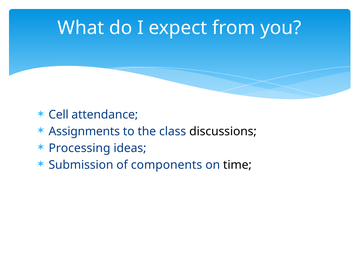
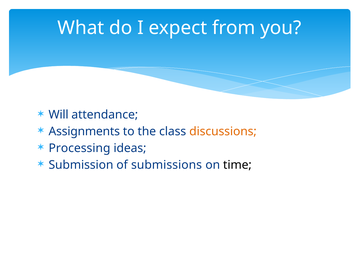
Cell: Cell -> Will
discussions colour: black -> orange
components: components -> submissions
